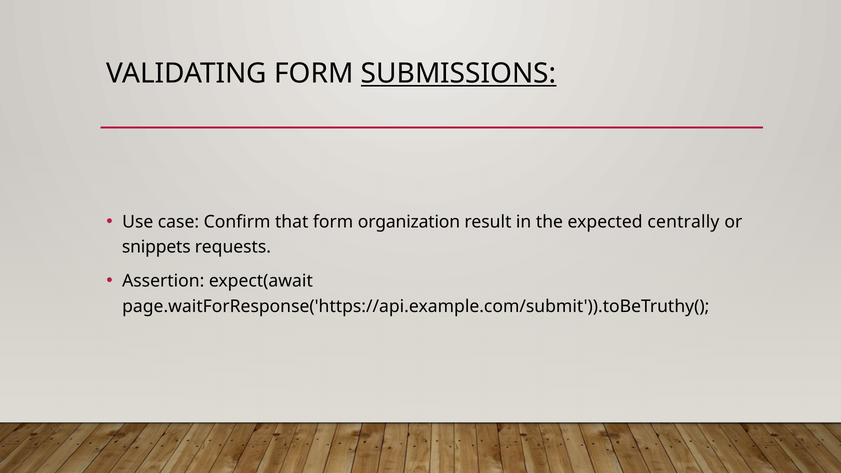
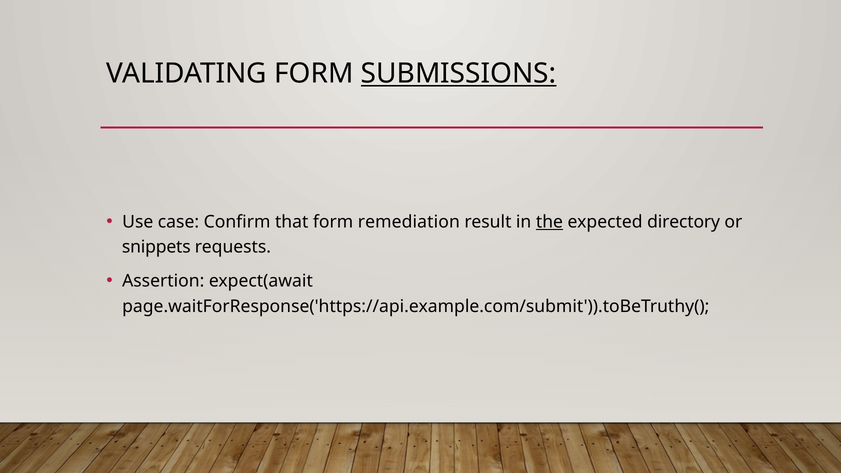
organization: organization -> remediation
the underline: none -> present
centrally: centrally -> directory
